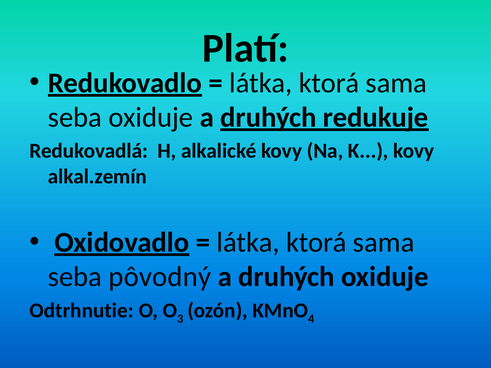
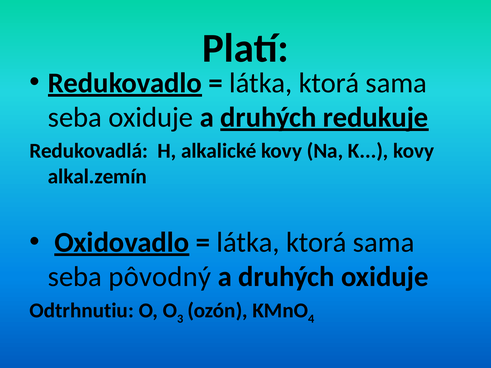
Odtrhnutie: Odtrhnutie -> Odtrhnutiu
